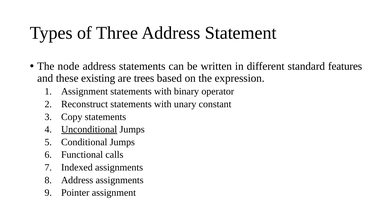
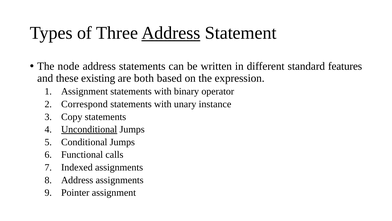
Address at (171, 33) underline: none -> present
trees: trees -> both
Reconstruct: Reconstruct -> Correspond
constant: constant -> instance
